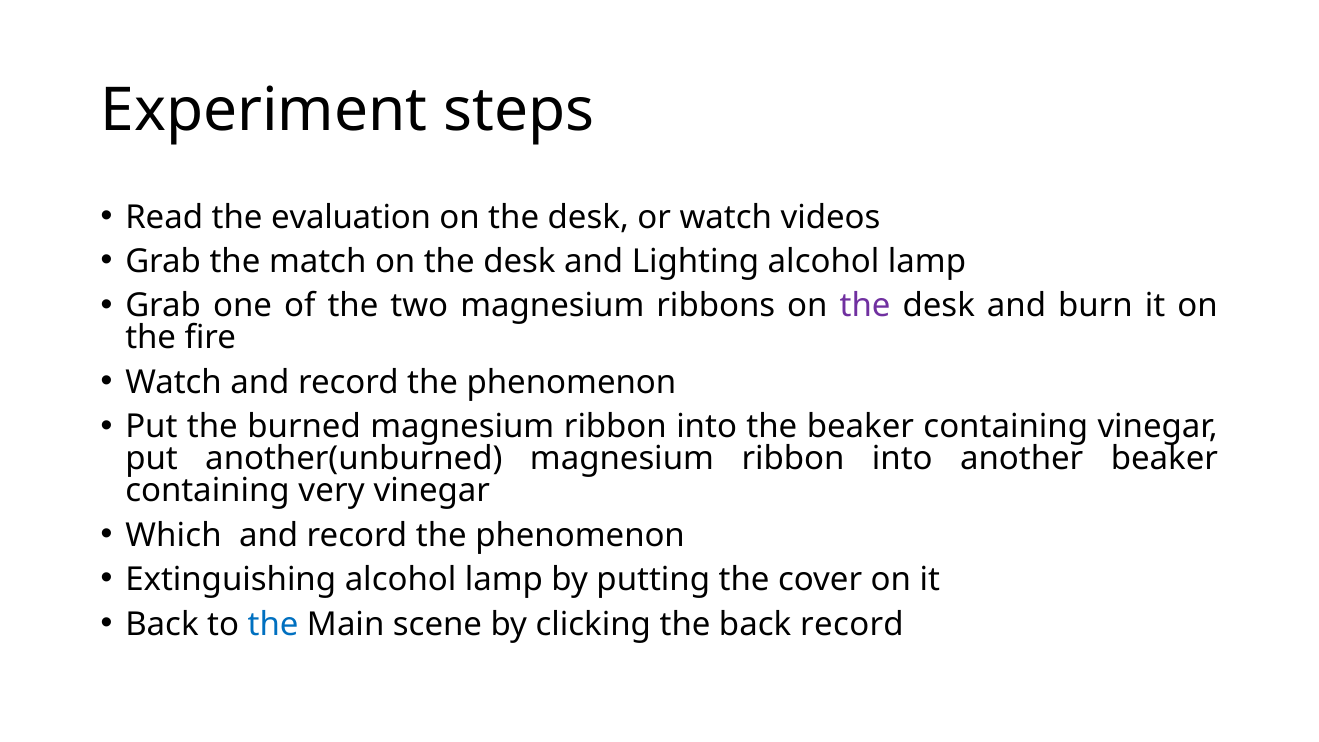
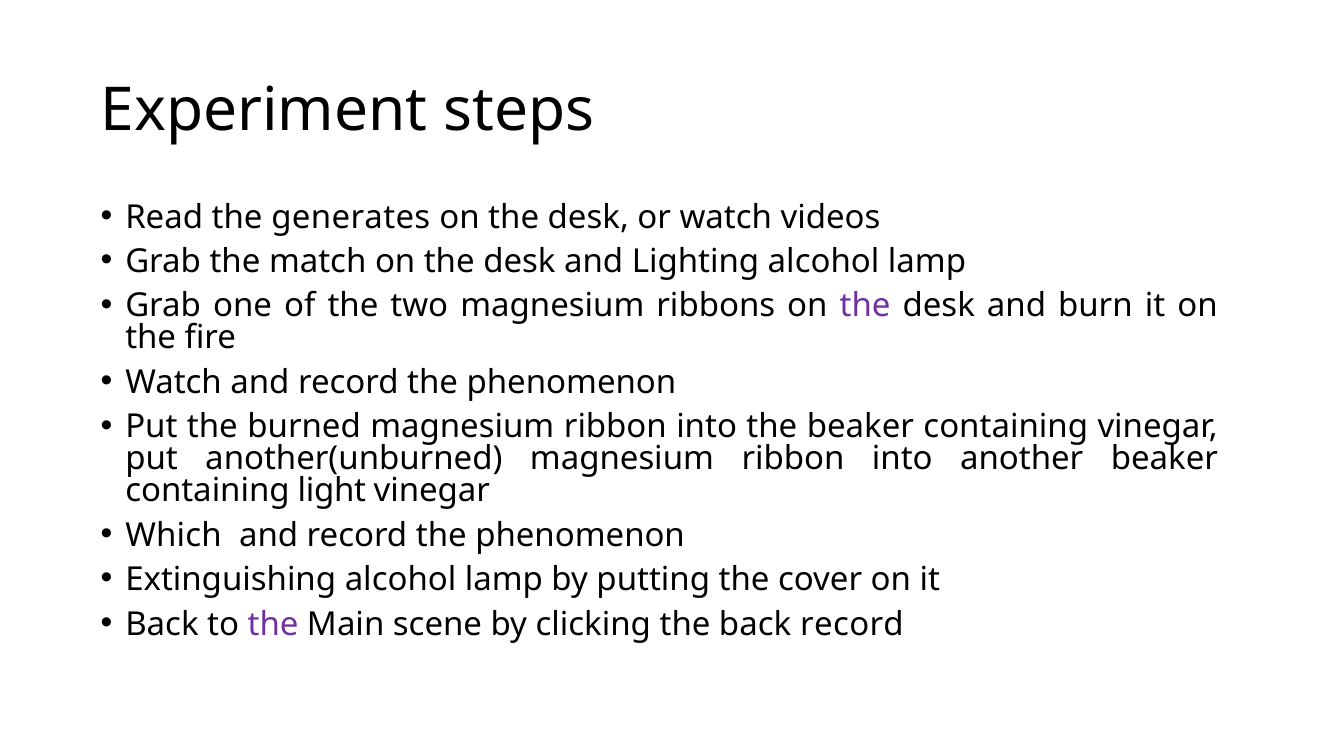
evaluation: evaluation -> generates
very: very -> light
the at (273, 624) colour: blue -> purple
